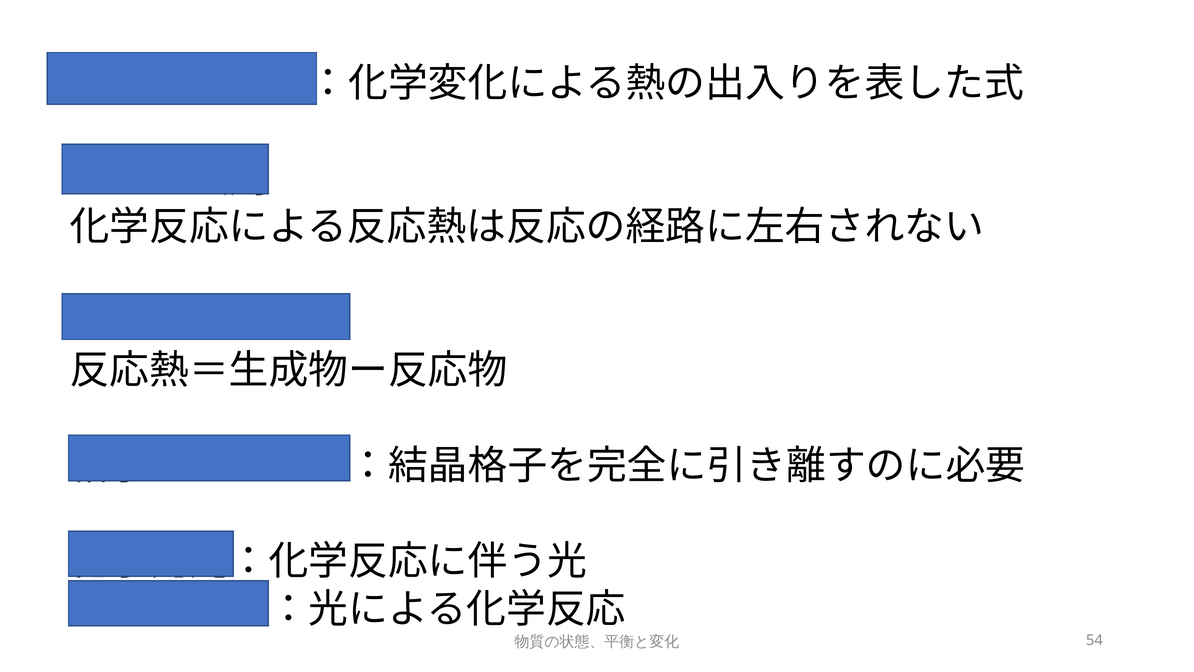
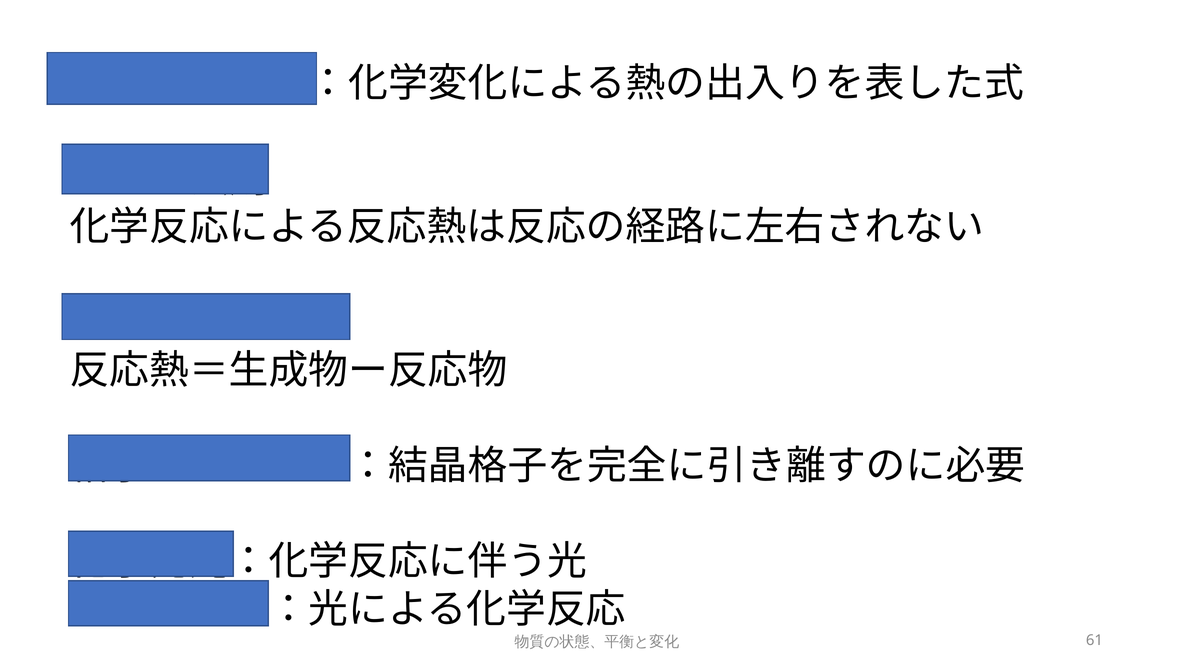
54: 54 -> 61
